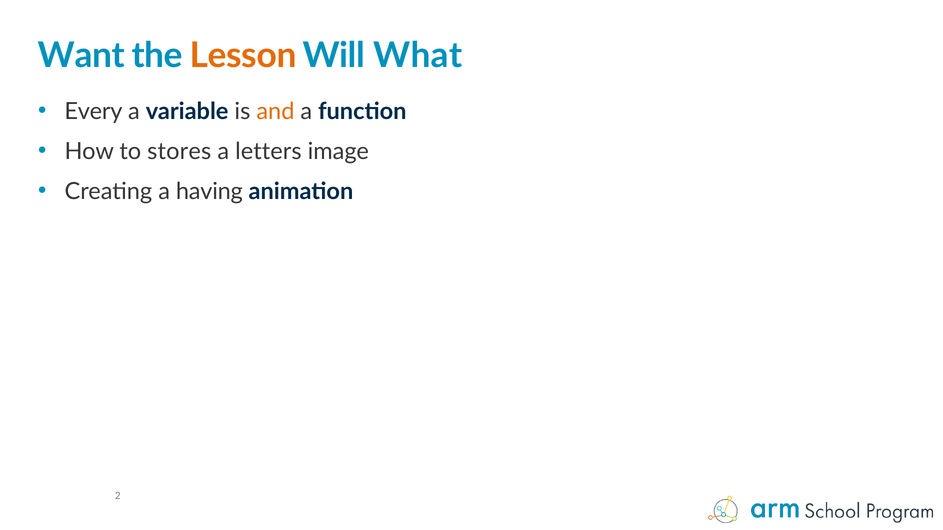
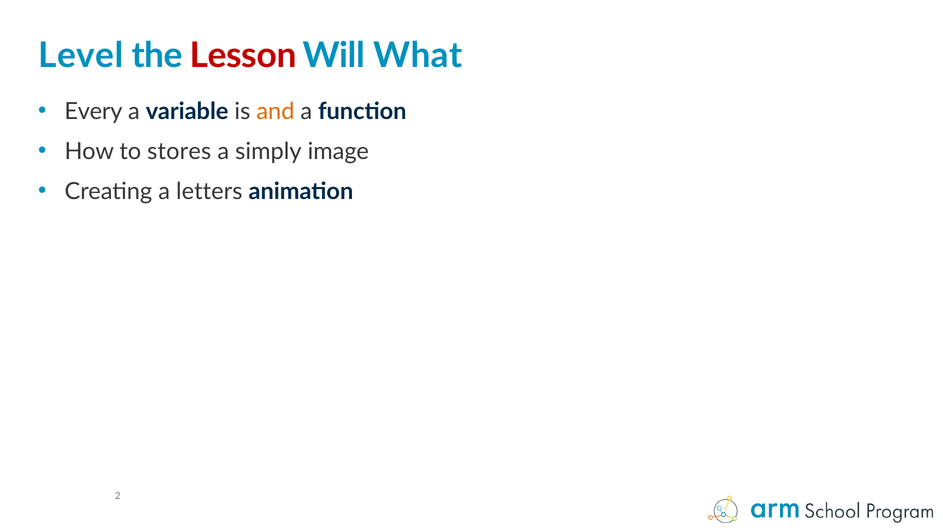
Want: Want -> Level
Lesson colour: orange -> red
letters: letters -> simply
having: having -> letters
